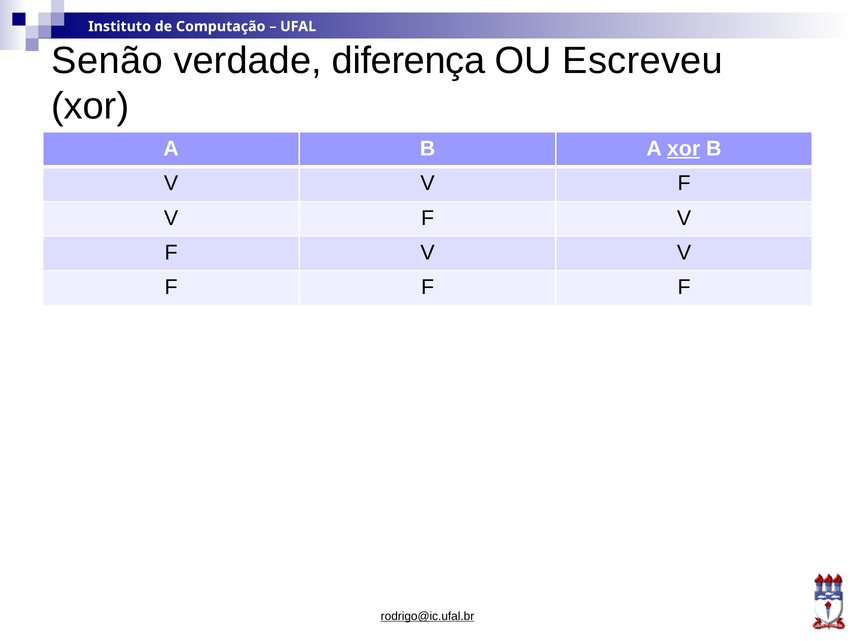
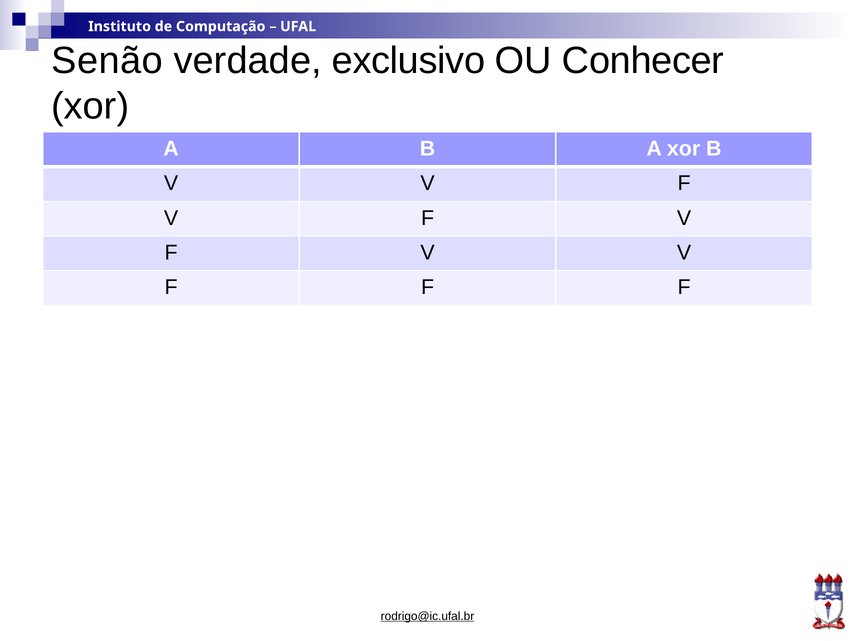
diferença: diferença -> exclusivo
Escreveu: Escreveu -> Conhecer
xor at (684, 149) underline: present -> none
